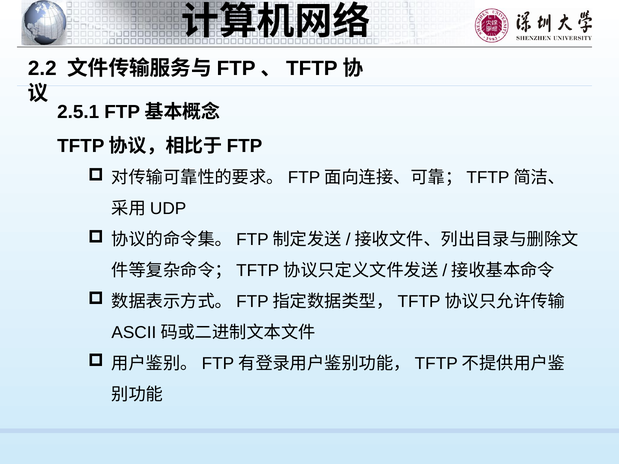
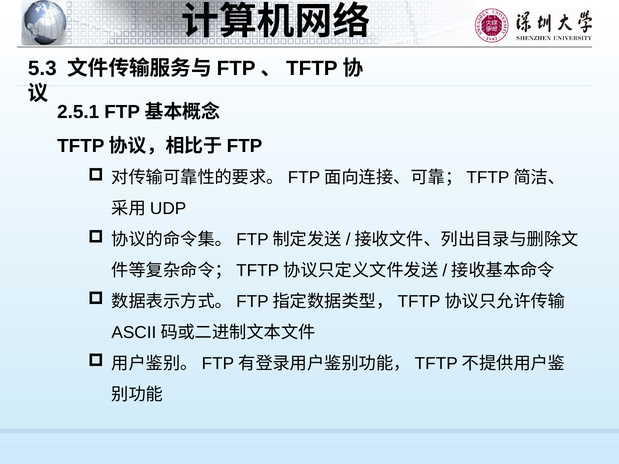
2.2: 2.2 -> 5.3
